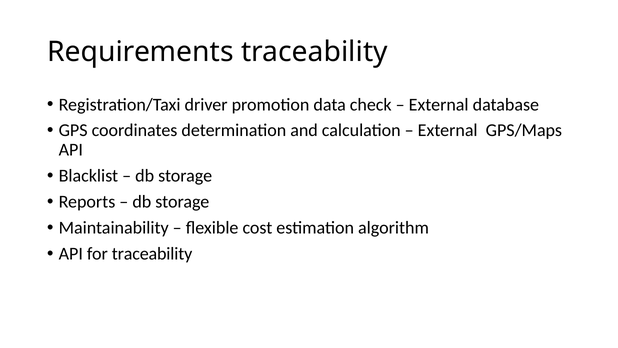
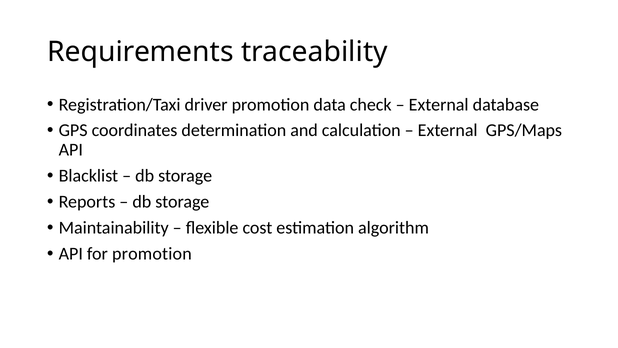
for traceability: traceability -> promotion
